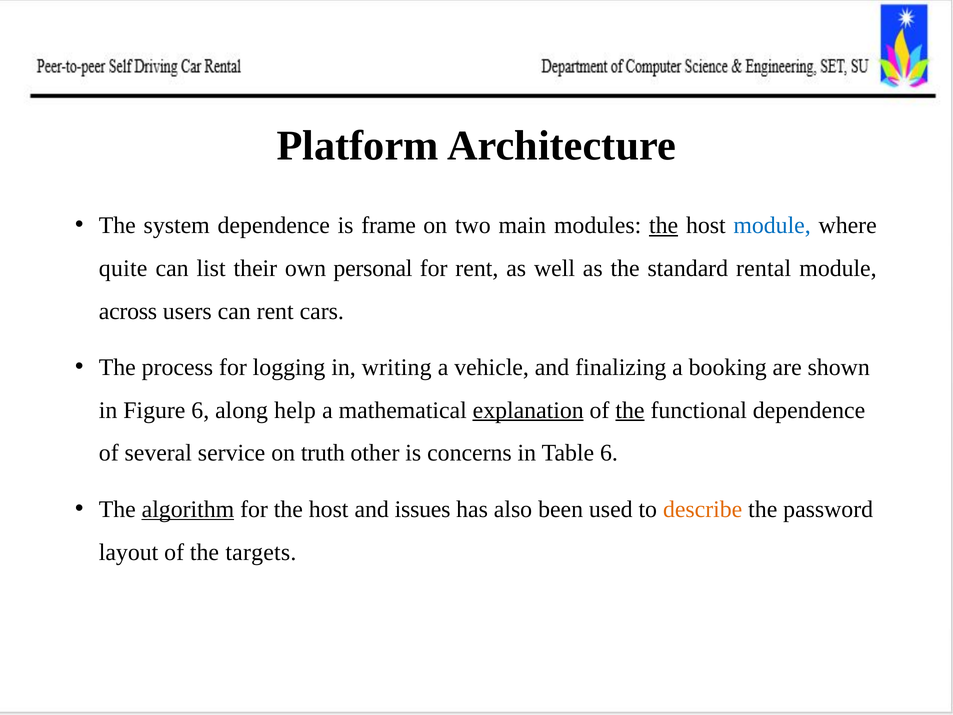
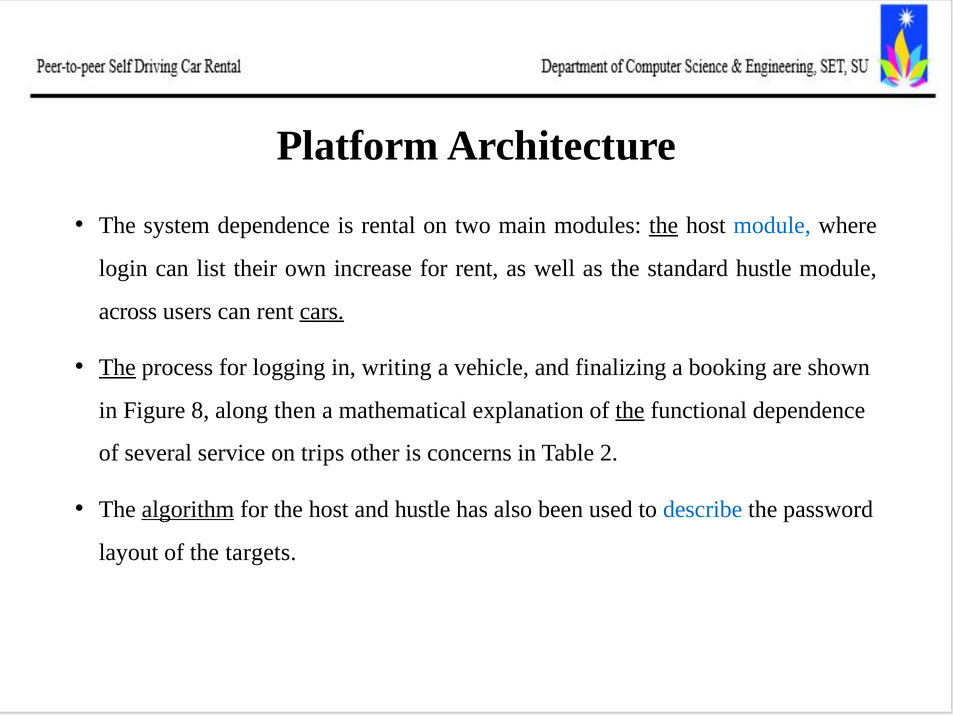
frame: frame -> rental
quite: quite -> login
personal: personal -> increase
standard rental: rental -> hustle
cars underline: none -> present
The at (117, 367) underline: none -> present
Figure 6: 6 -> 8
help: help -> then
explanation underline: present -> none
truth: truth -> trips
Table 6: 6 -> 2
and issues: issues -> hustle
describe colour: orange -> blue
